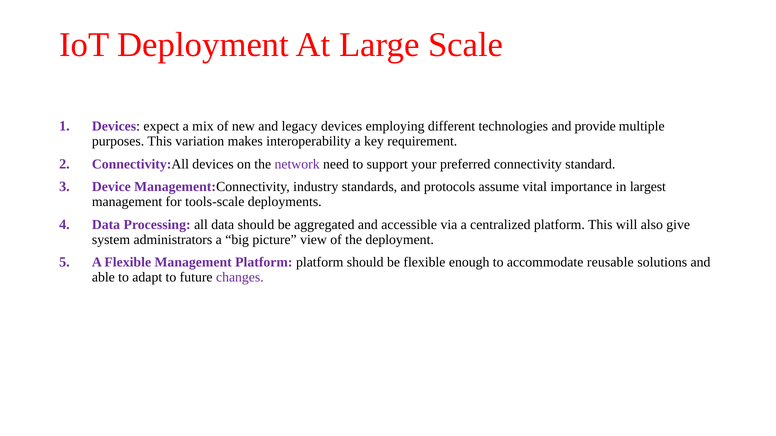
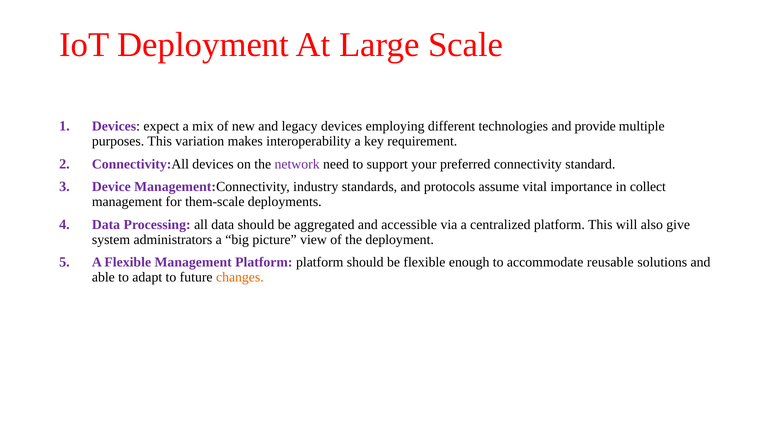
largest: largest -> collect
tools-scale: tools-scale -> them-scale
changes colour: purple -> orange
